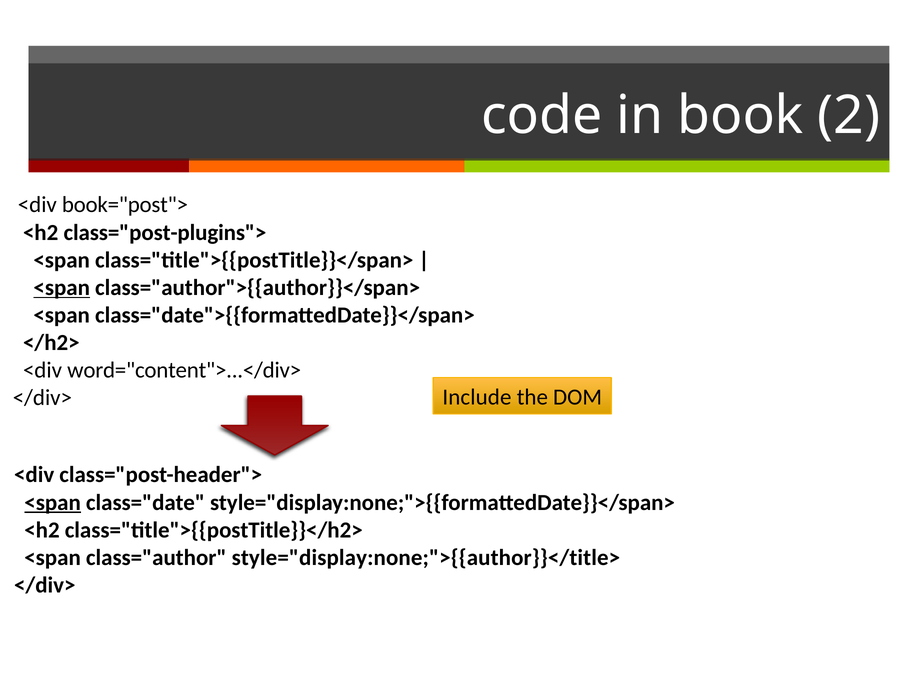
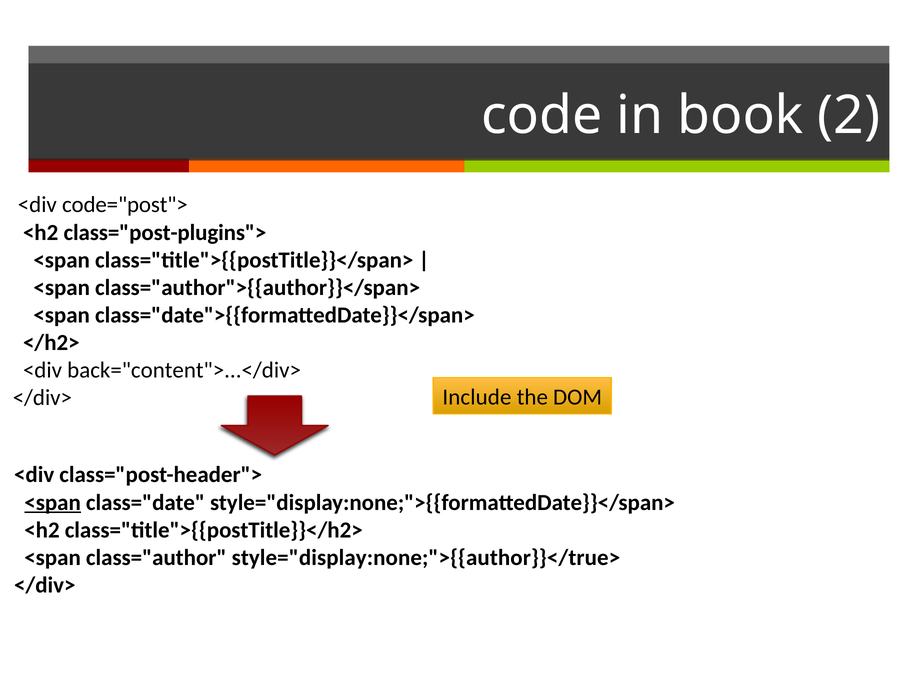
book="post">: book="post"> -> code="post">
<span at (62, 287) underline: present -> none
word="content">...</div>: word="content">...</div> -> back="content">...</div>
style="display:none;">{{author}}</title>: style="display:none;">{{author}}</title> -> style="display:none;">{{author}}</true>
